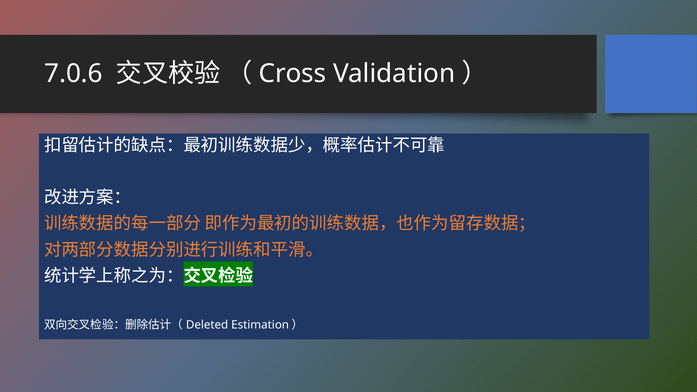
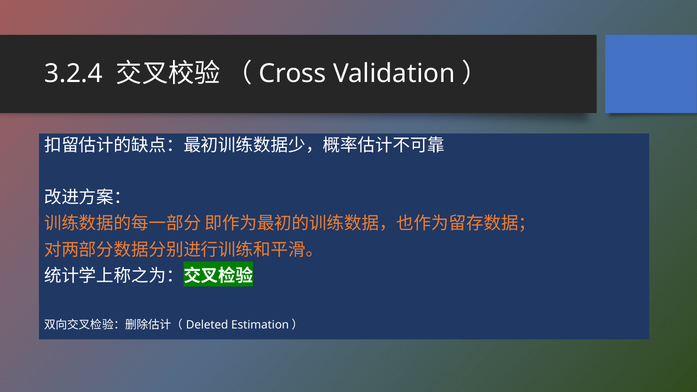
7.0.6: 7.0.6 -> 3.2.4
